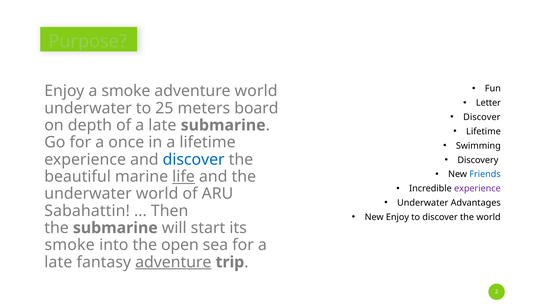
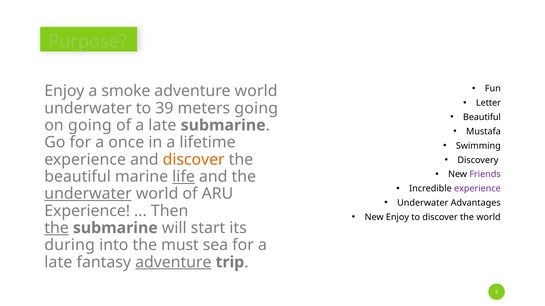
25: 25 -> 39
meters board: board -> going
Discover at (482, 117): Discover -> Beautiful
on depth: depth -> going
Lifetime at (483, 132): Lifetime -> Mustafa
discover at (194, 160) colour: blue -> orange
Friends colour: blue -> purple
underwater at (88, 194) underline: none -> present
Sabahattin at (87, 211): Sabahattin -> Experience
the at (57, 228) underline: none -> present
smoke at (70, 245): smoke -> during
open: open -> must
